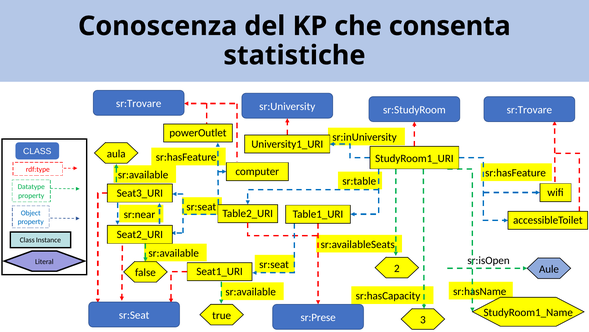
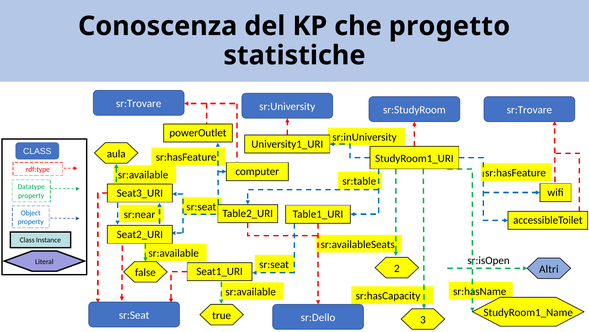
consenta: consenta -> progetto
Aule: Aule -> Altri
sr:Prese: sr:Prese -> sr:Dello
